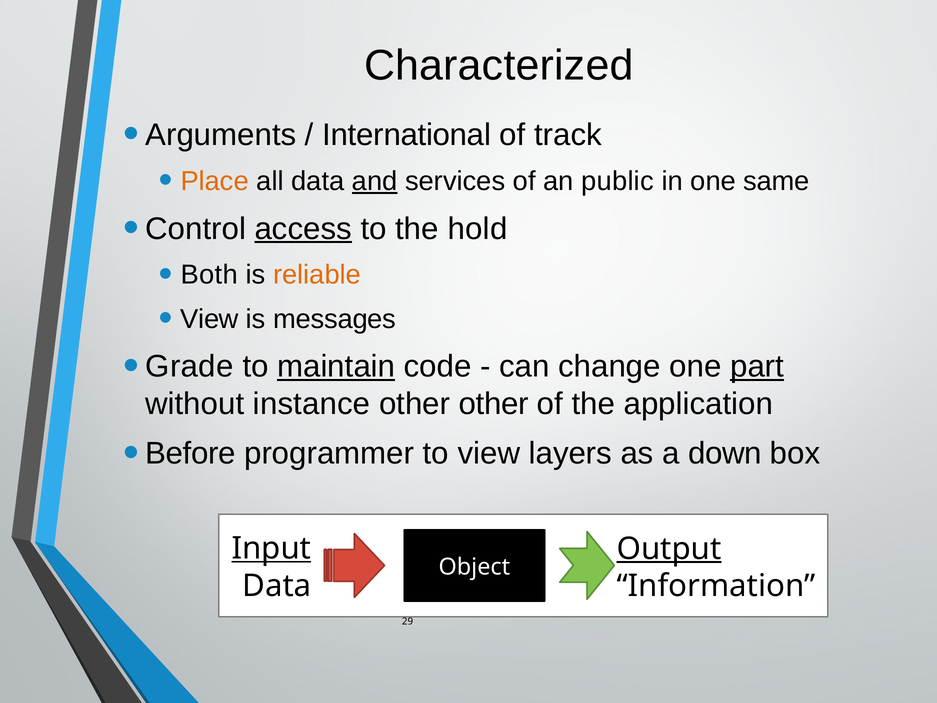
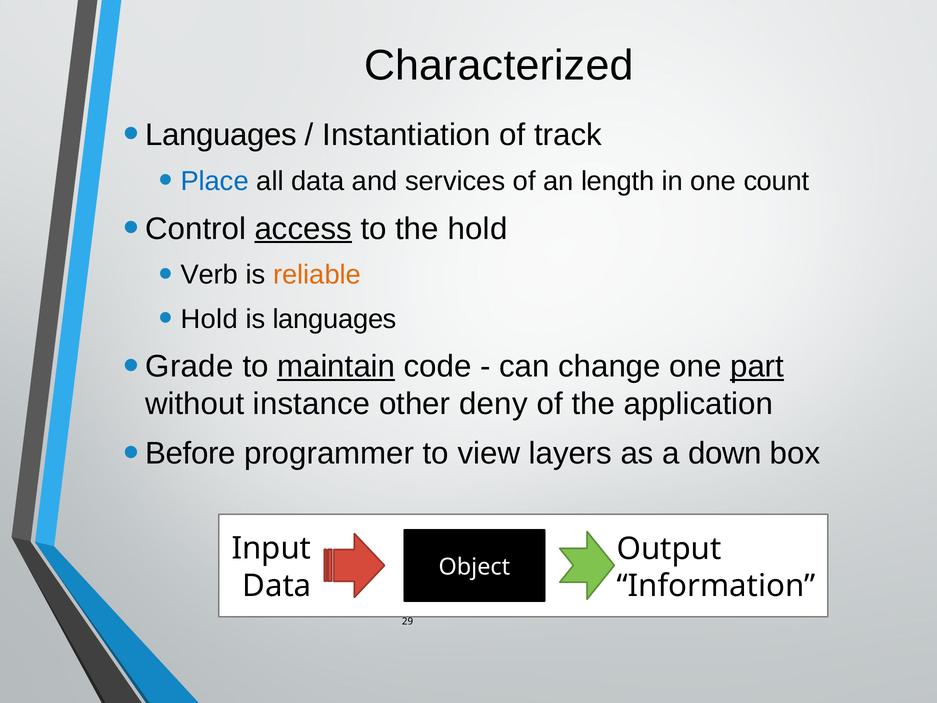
Arguments at (221, 135): Arguments -> Languages
International: International -> Instantiation
Place colour: orange -> blue
and underline: present -> none
public: public -> length
same: same -> count
Both: Both -> Verb
View at (209, 319): View -> Hold
is messages: messages -> languages
other other: other -> deny
Input underline: present -> none
Output underline: present -> none
